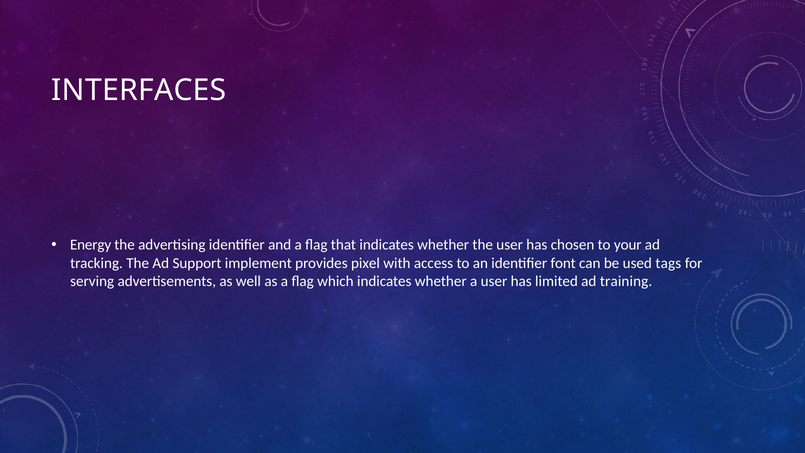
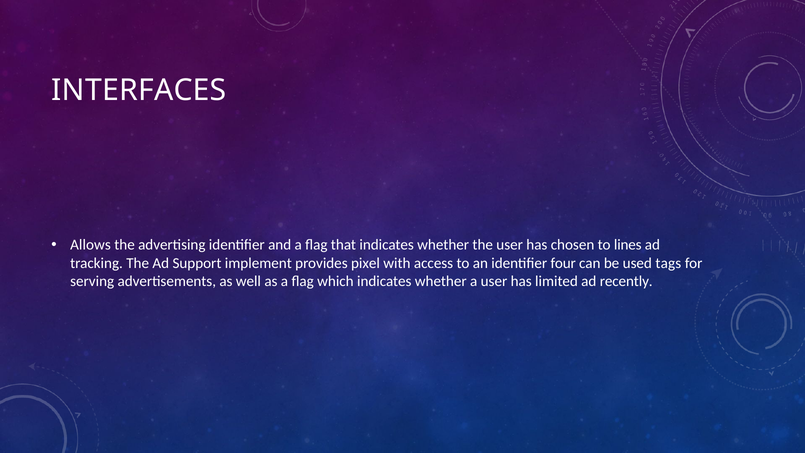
Energy: Energy -> Allows
your: your -> lines
font: font -> four
training: training -> recently
